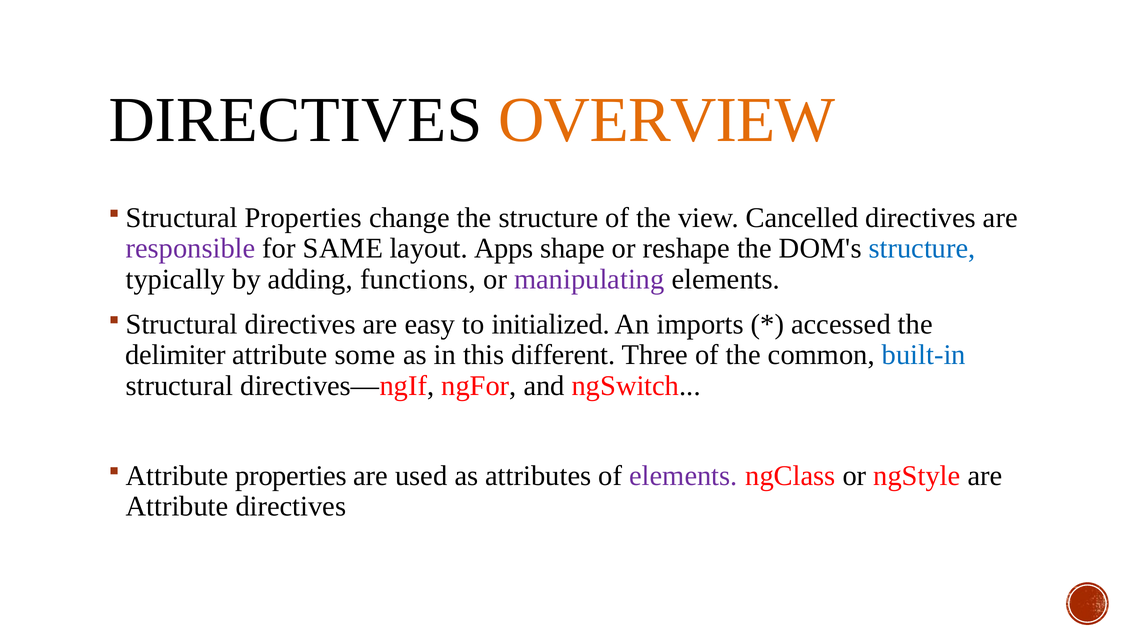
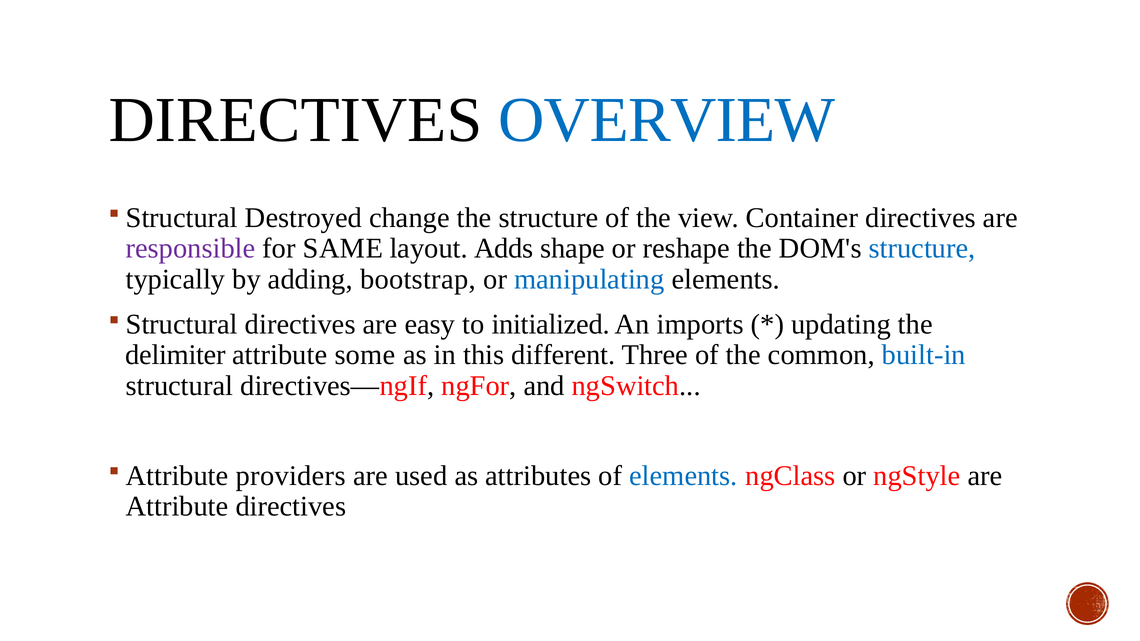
OVERVIEW colour: orange -> blue
Properties at (303, 218): Properties -> Destroyed
Cancelled: Cancelled -> Container
Apps: Apps -> Adds
functions: functions -> bootstrap
manipulating colour: purple -> blue
accessed: accessed -> updating
properties at (291, 476): properties -> providers
elements at (683, 476) colour: purple -> blue
